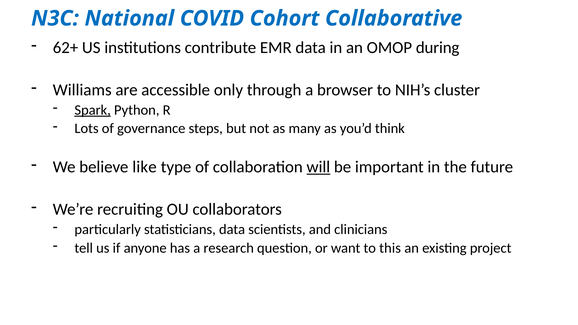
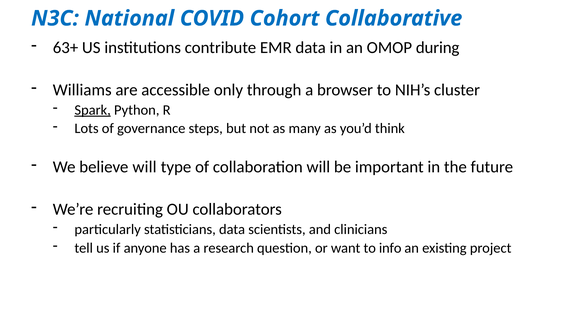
62+: 62+ -> 63+
believe like: like -> will
will at (318, 167) underline: present -> none
this: this -> info
